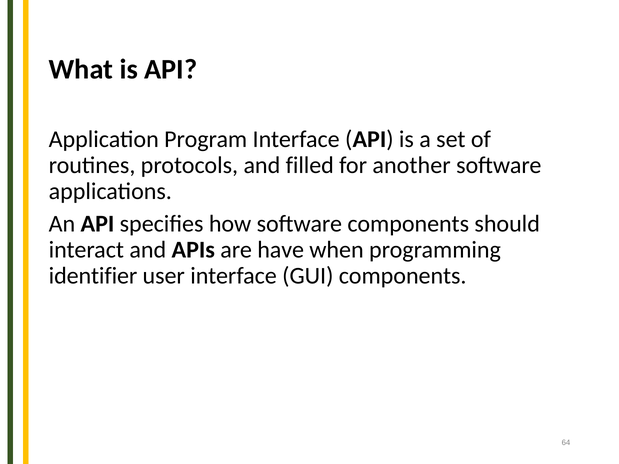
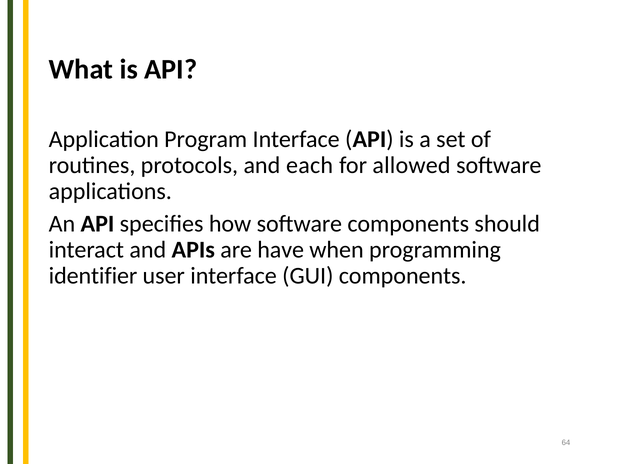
filled: filled -> each
another: another -> allowed
